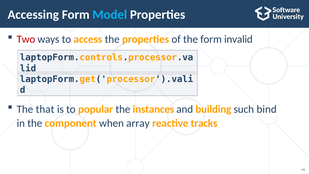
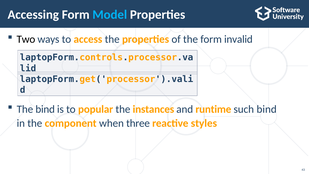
Two colour: red -> black
The that: that -> bind
building: building -> runtime
array: array -> three
tracks: tracks -> styles
